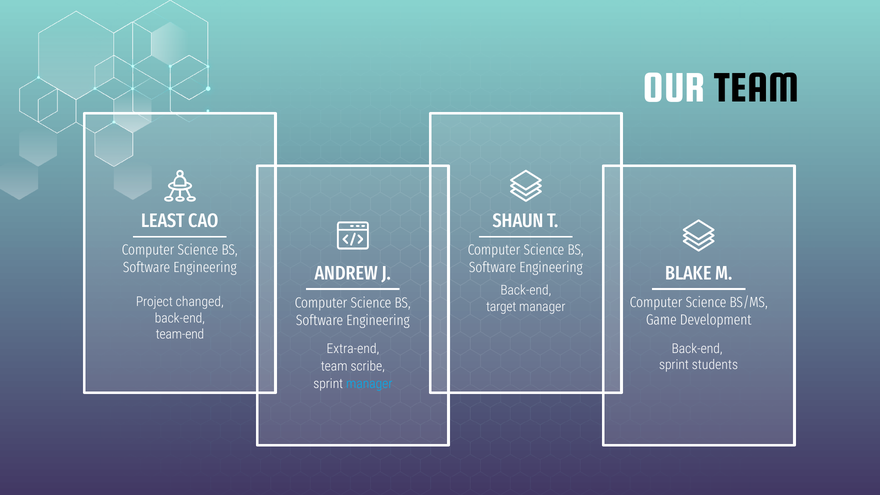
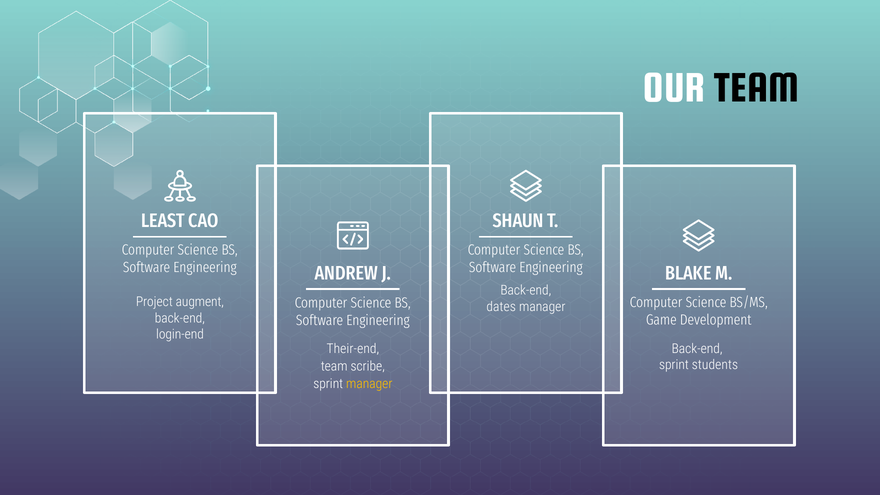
changed: changed -> augment
target: target -> dates
team-end: team-end -> login-end
Extra-end: Extra-end -> Their-end
manager at (369, 384) colour: light blue -> yellow
